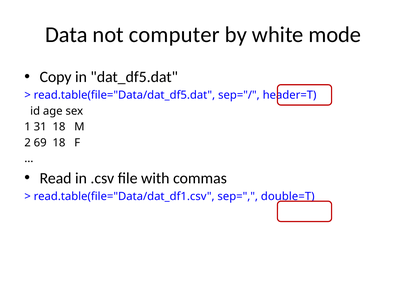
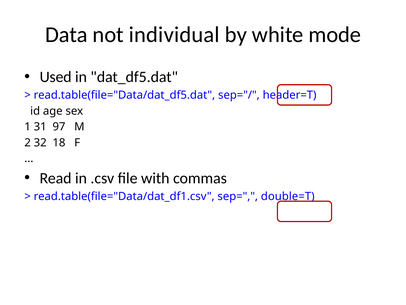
computer: computer -> individual
Copy: Copy -> Used
31 18: 18 -> 97
69: 69 -> 32
